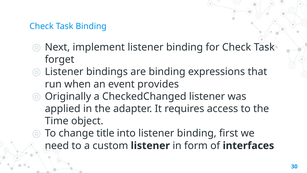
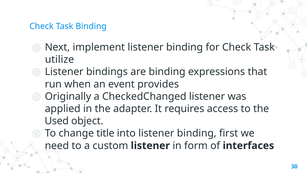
forget: forget -> utilize
Time: Time -> Used
